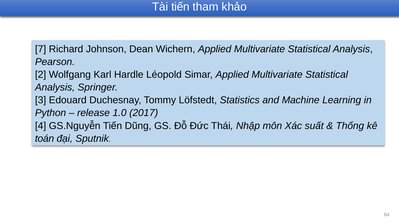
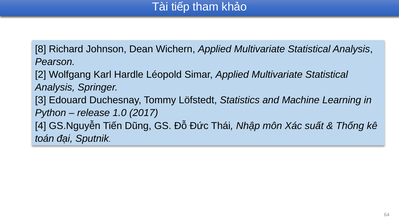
Tài tiến: tiến -> tiếp
7: 7 -> 8
